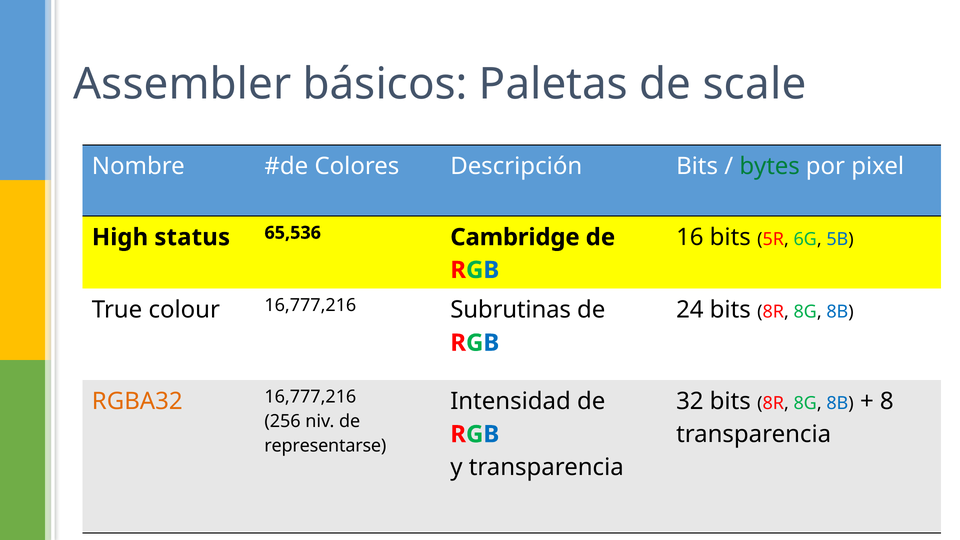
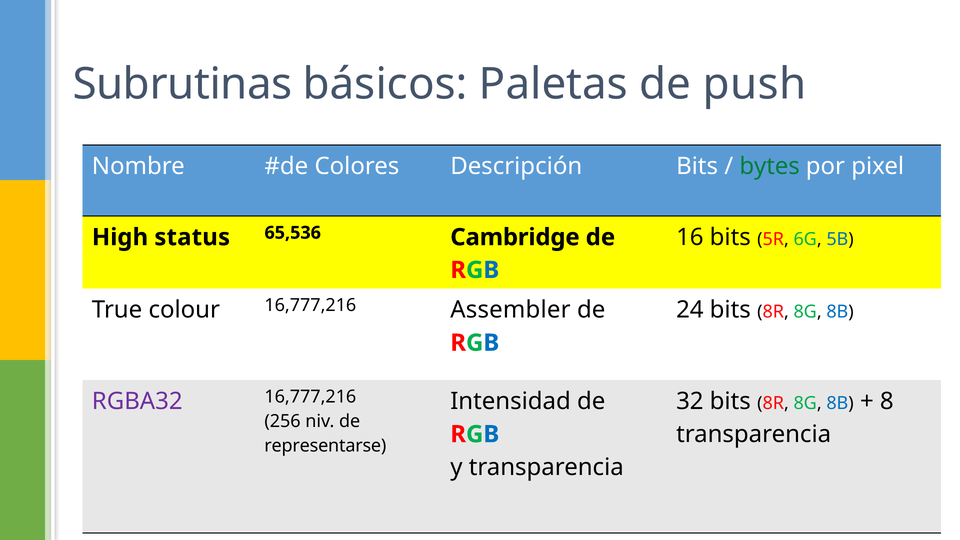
Assembler: Assembler -> Subrutinas
scale: scale -> push
Subrutinas: Subrutinas -> Assembler
RGBA32 colour: orange -> purple
